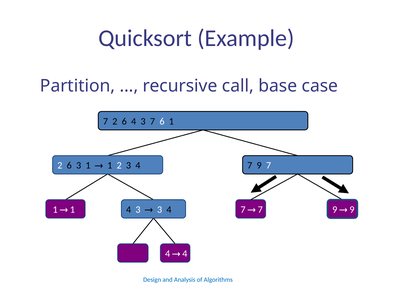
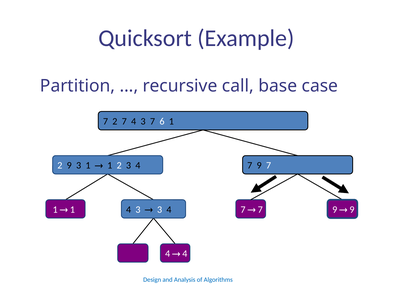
7 2 6: 6 -> 7
6 at (69, 165): 6 -> 9
